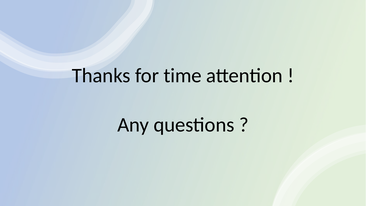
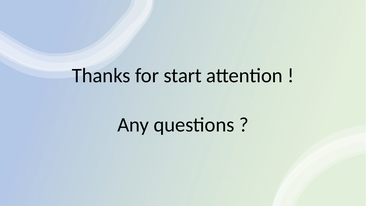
time: time -> start
